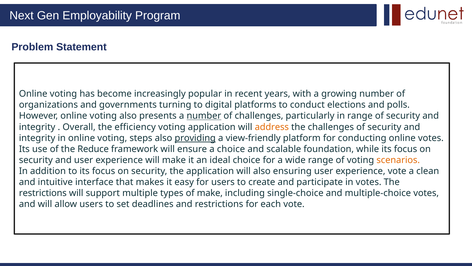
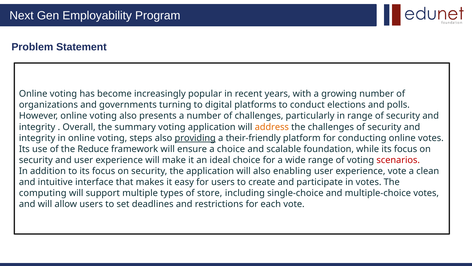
number at (204, 116) underline: present -> none
efficiency: efficiency -> summary
view-friendly: view-friendly -> their-friendly
scenarios colour: orange -> red
ensuring: ensuring -> enabling
restrictions at (43, 193): restrictions -> computing
of make: make -> store
